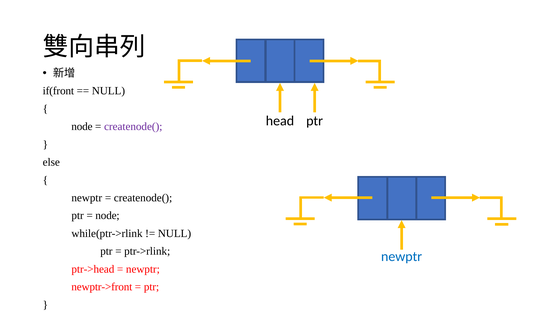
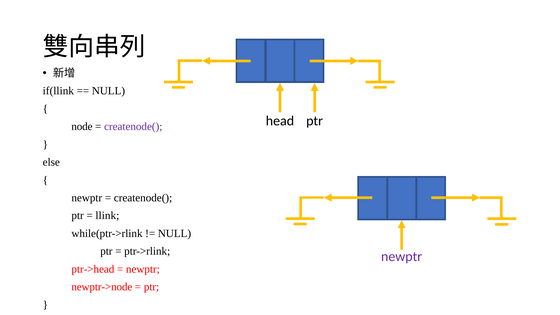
if(front: if(front -> if(llink
node at (107, 216): node -> llink
newptr at (402, 257) colour: blue -> purple
newptr->front: newptr->front -> newptr->node
